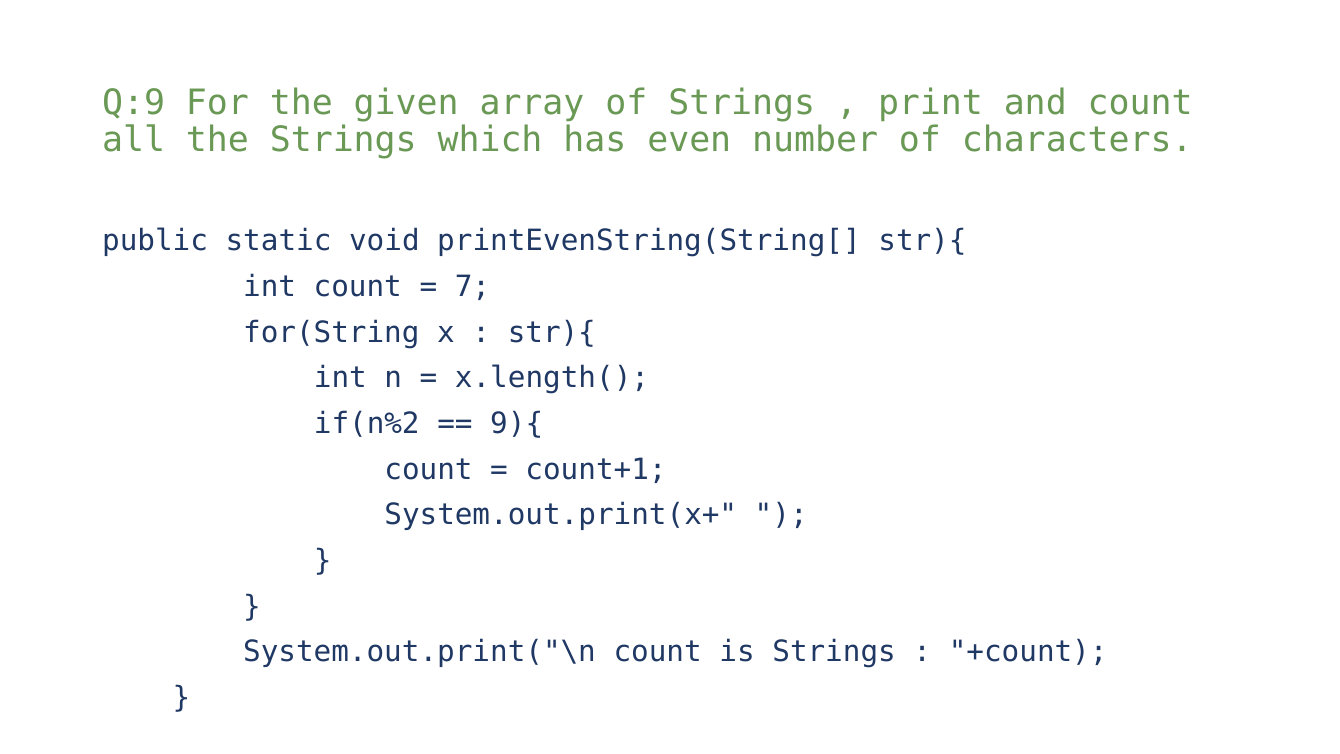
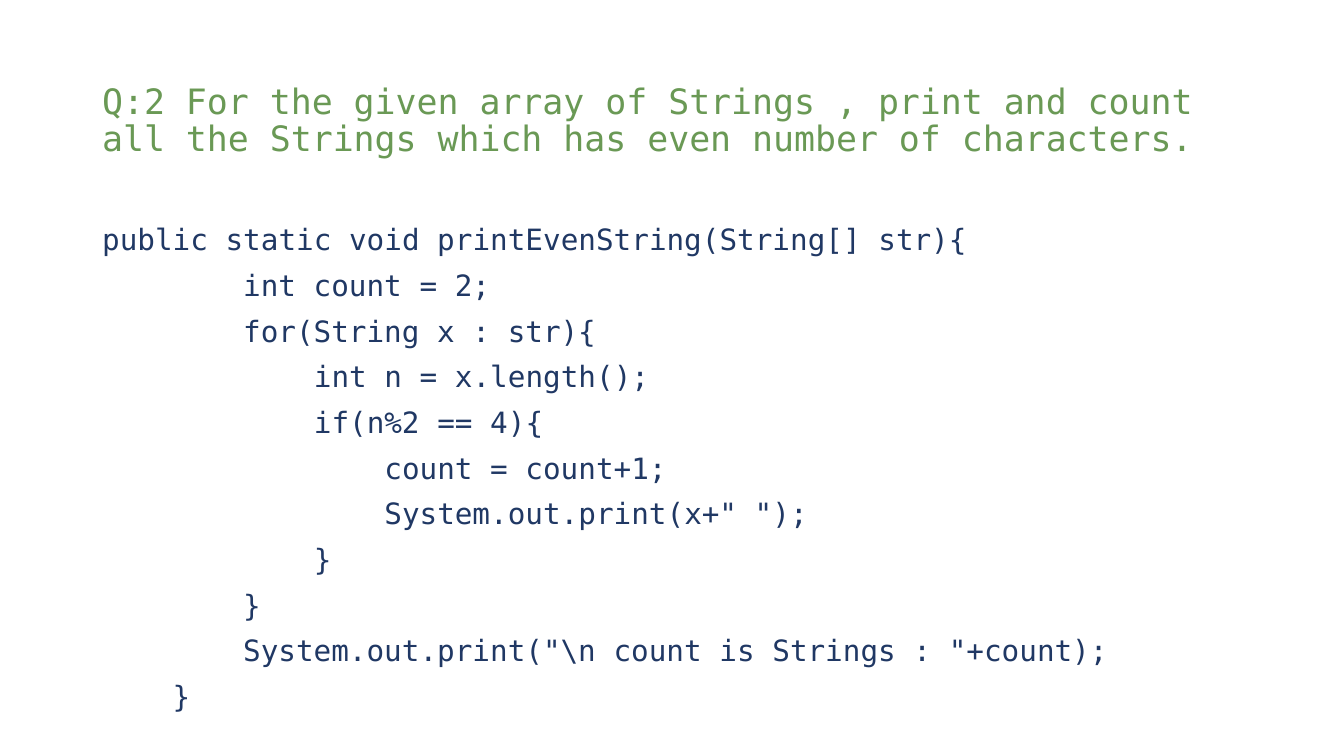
Q:9: Q:9 -> Q:2
7: 7 -> 2
9){: 9){ -> 4){
